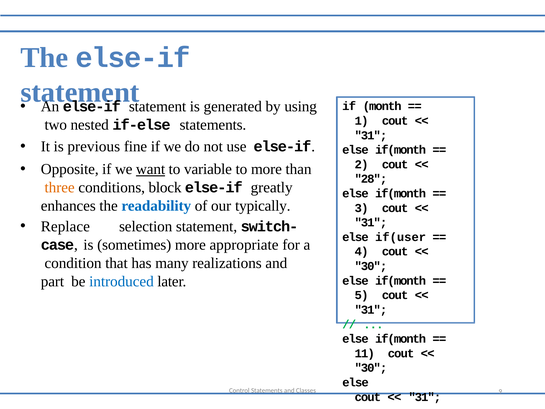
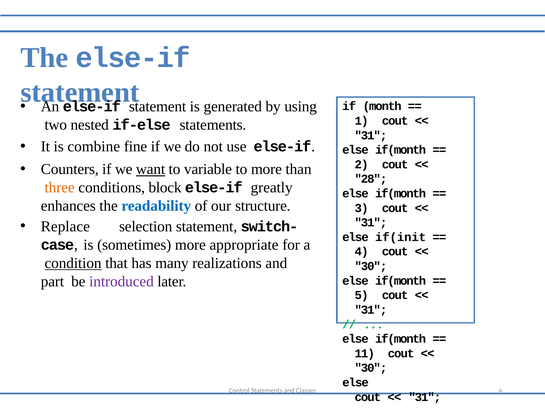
previous: previous -> combine
Opposite: Opposite -> Counters
typically: typically -> structure
if(user: if(user -> if(init
condition underline: none -> present
introduced colour: blue -> purple
